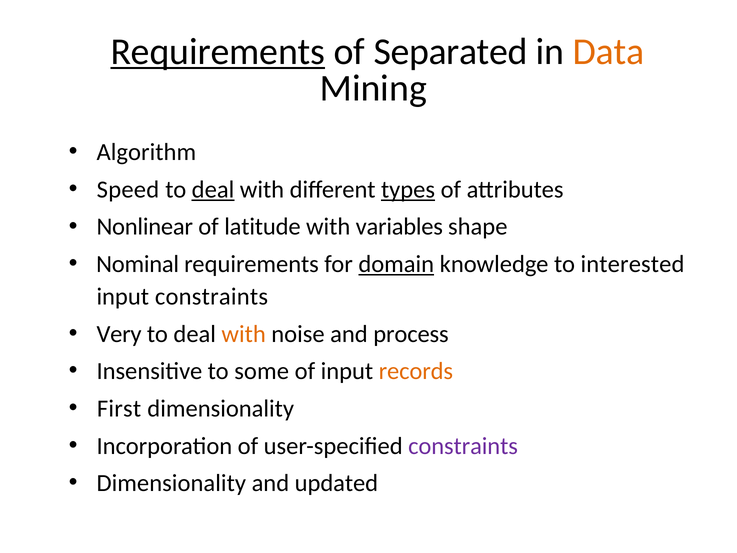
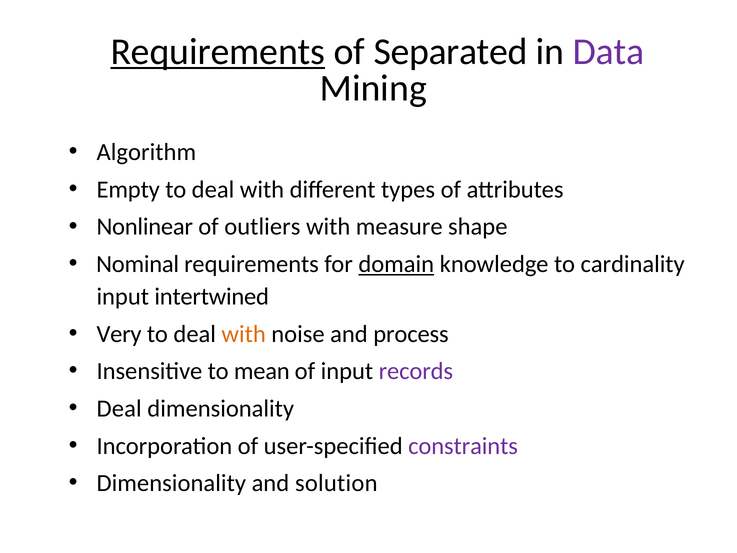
Data colour: orange -> purple
Speed: Speed -> Empty
deal at (213, 189) underline: present -> none
types underline: present -> none
latitude: latitude -> outliers
variables: variables -> measure
interested: interested -> cardinality
input constraints: constraints -> intertwined
some: some -> mean
records colour: orange -> purple
First at (119, 408): First -> Deal
updated: updated -> solution
